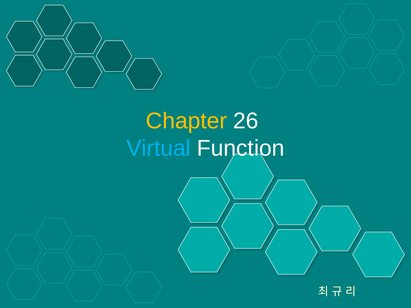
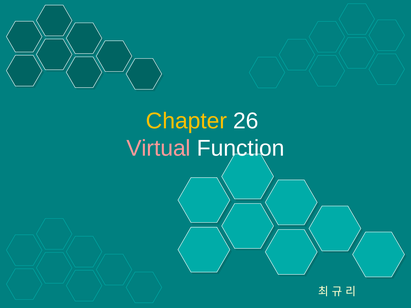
Virtual colour: light blue -> pink
